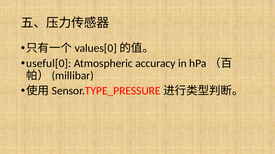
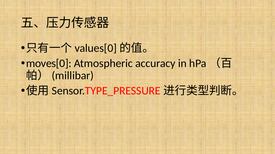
useful[0: useful[0 -> moves[0
